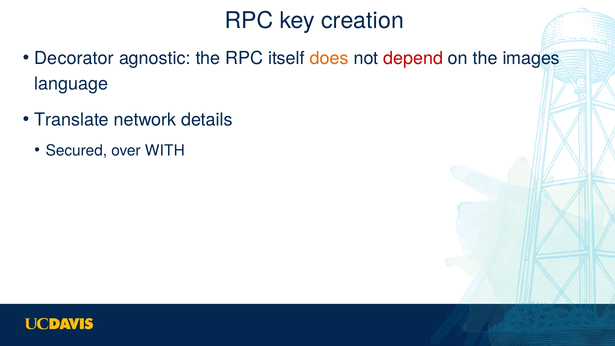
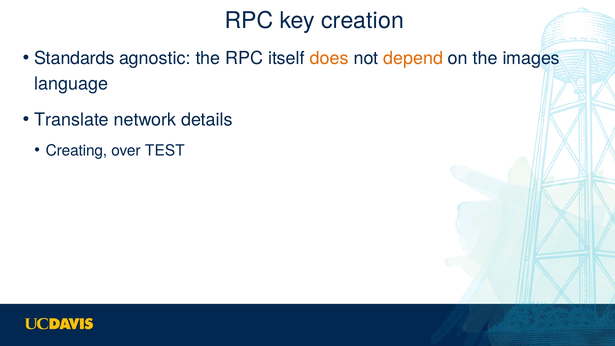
Decorator: Decorator -> Standards
depend colour: red -> orange
Secured: Secured -> Creating
WITH: WITH -> TEST
